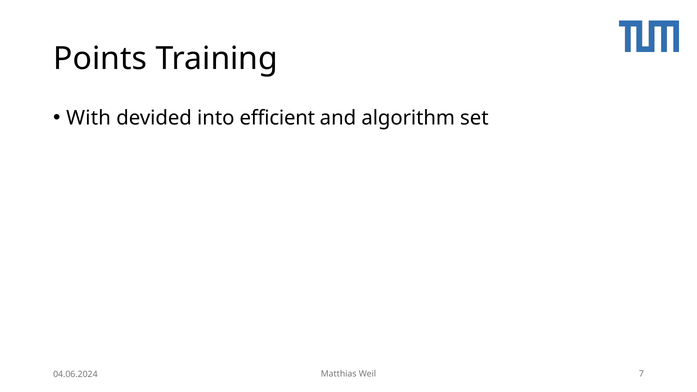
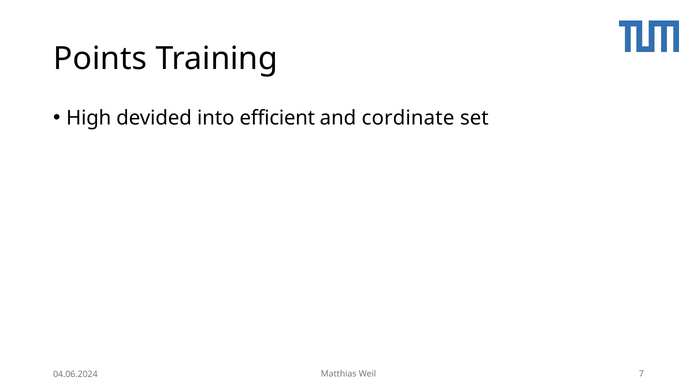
With: With -> High
algorithm: algorithm -> cordinate
